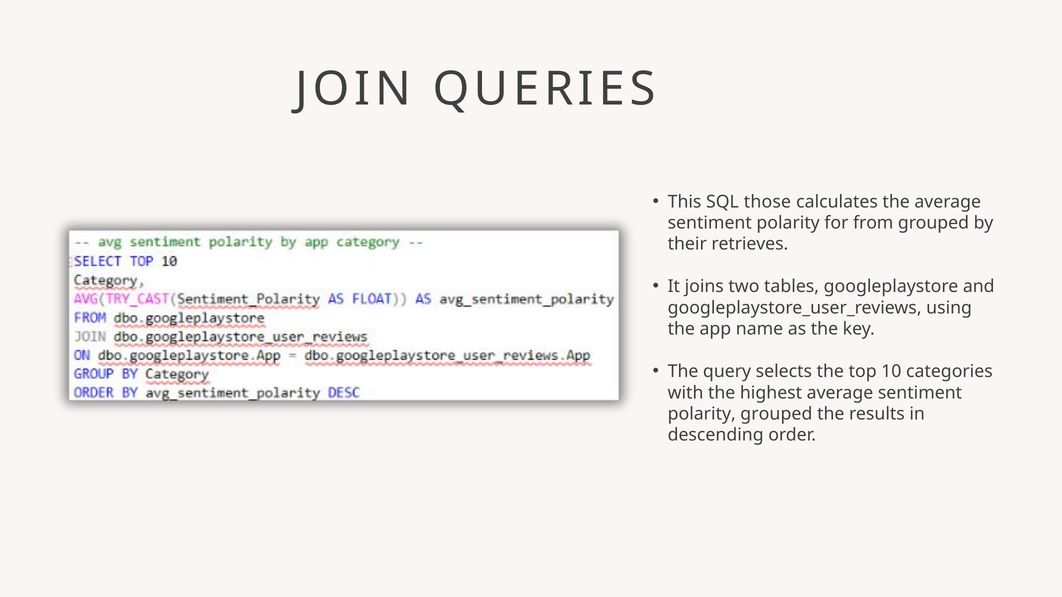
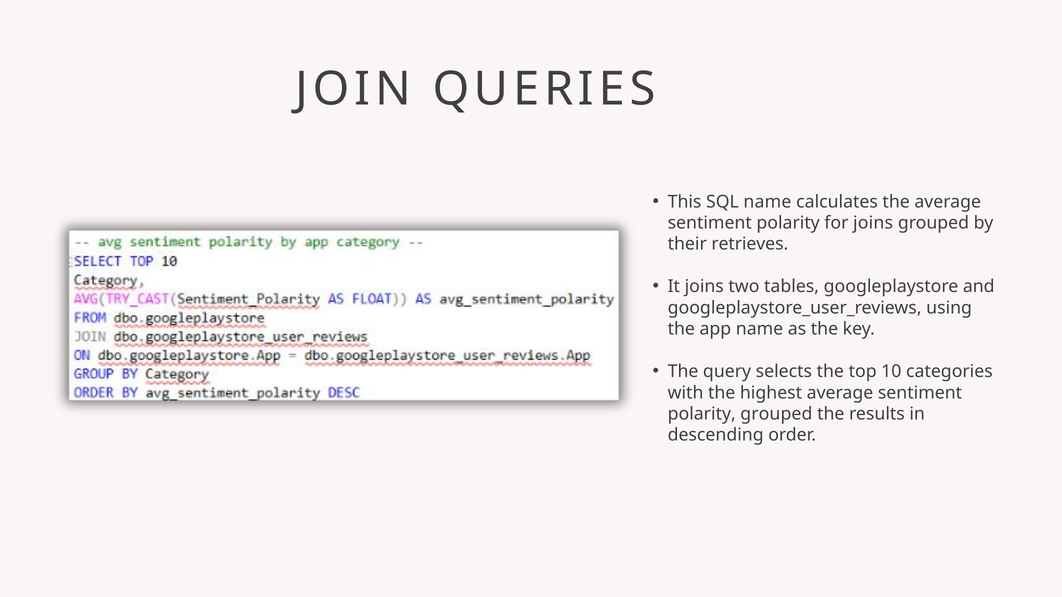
SQL those: those -> name
for from: from -> joins
